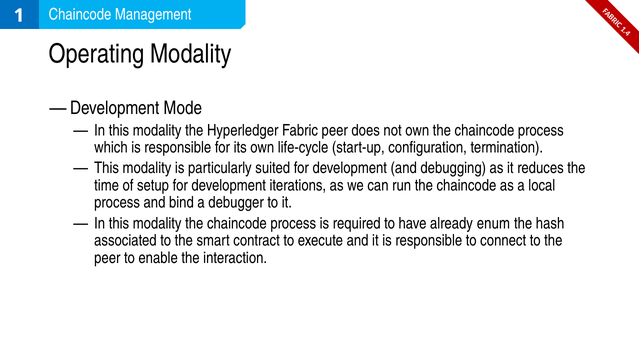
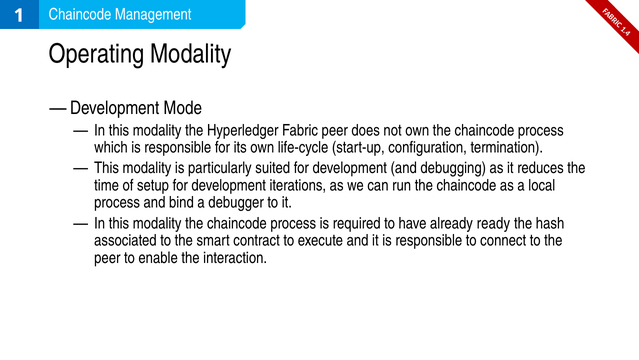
enum: enum -> ready
